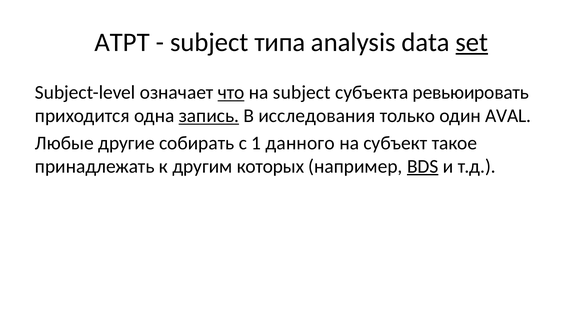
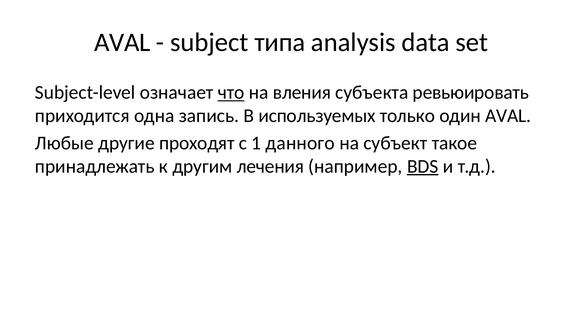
ATPT at (122, 42): ATPT -> AVAL
set underline: present -> none
на subject: subject -> вления
запись underline: present -> none
исследования: исследования -> используемых
собирать: собирать -> проходят
которых: которых -> лечения
